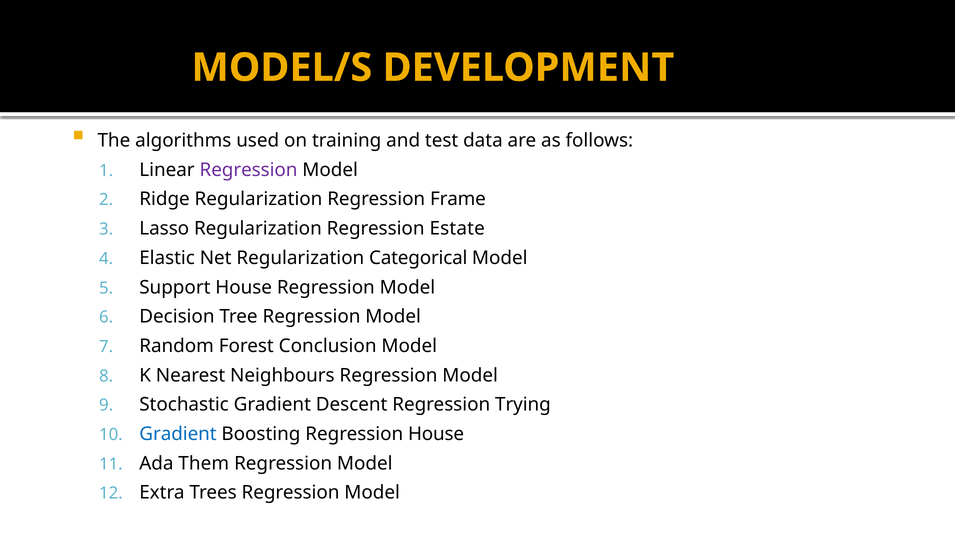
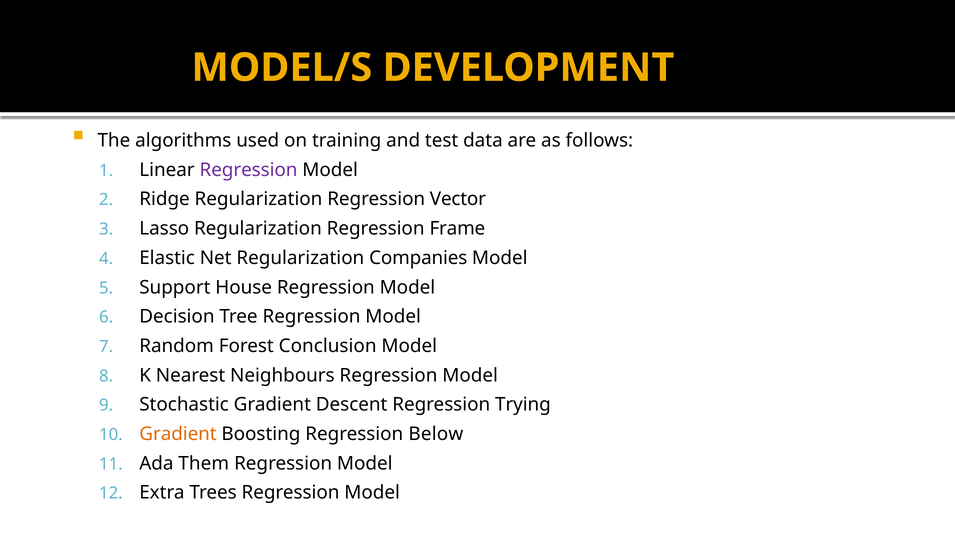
Frame: Frame -> Vector
Estate: Estate -> Frame
Categorical: Categorical -> Companies
Gradient at (178, 434) colour: blue -> orange
Regression House: House -> Below
